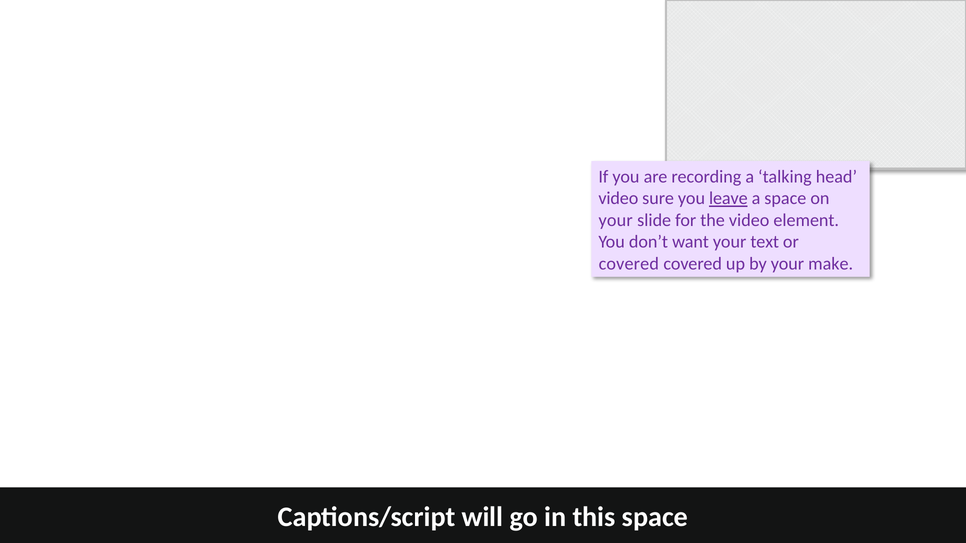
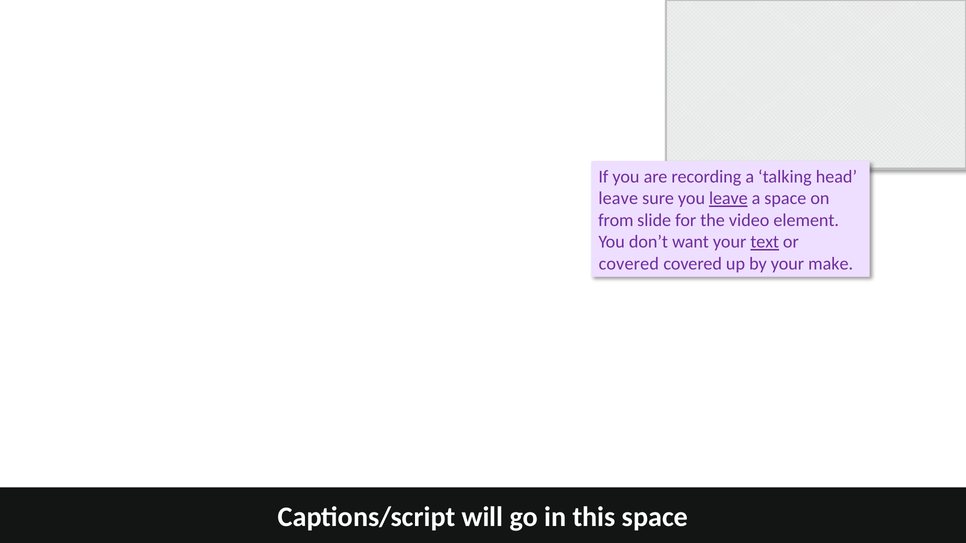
video at (618, 199): video -> leave
your at (616, 220): your -> from
text underline: none -> present
